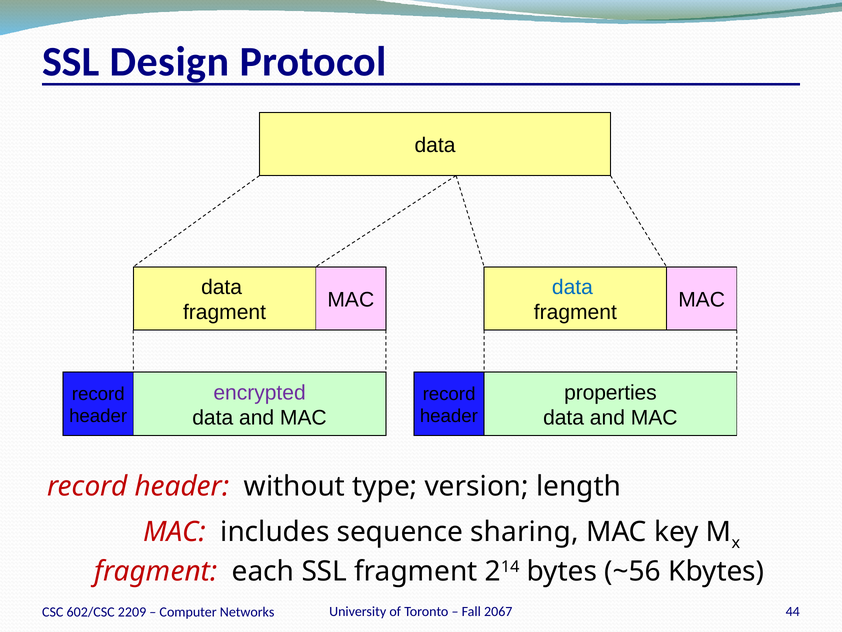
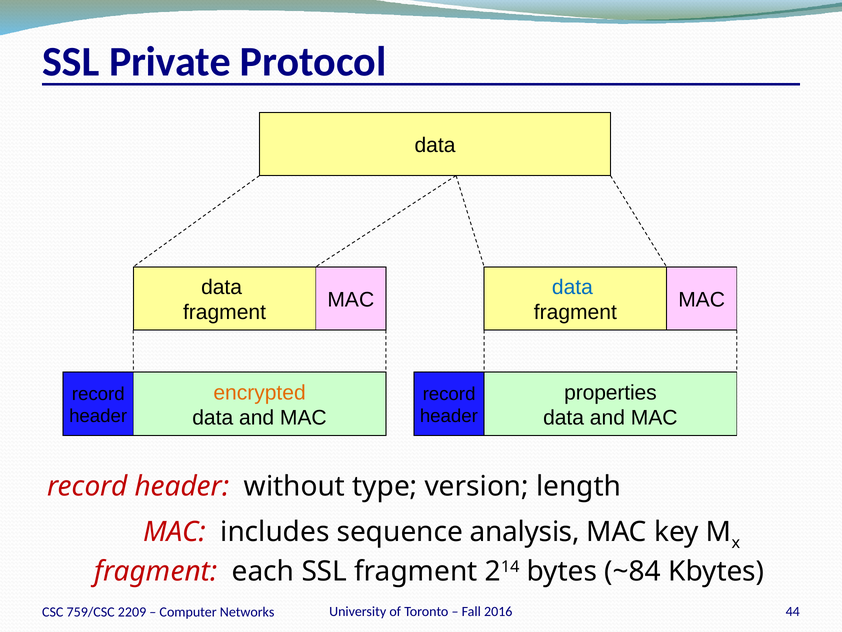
Design: Design -> Private
encrypted colour: purple -> orange
sharing: sharing -> analysis
~56: ~56 -> ~84
2067: 2067 -> 2016
602/CSC: 602/CSC -> 759/CSC
